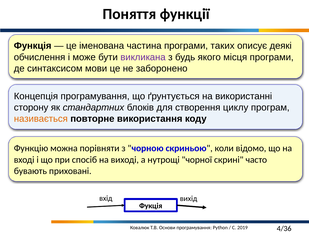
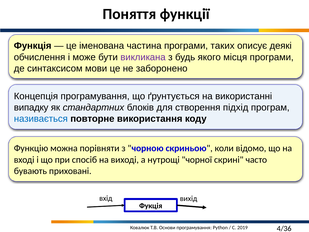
сторону: сторону -> випадку
циклу: циклу -> підхід
називається colour: orange -> blue
